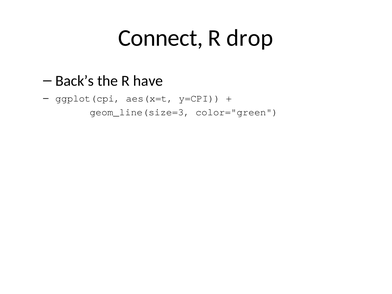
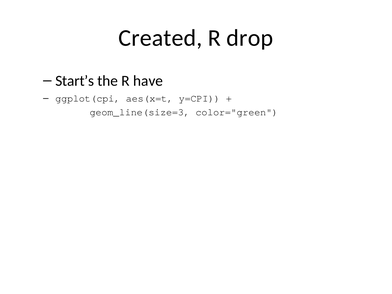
Connect: Connect -> Created
Back’s: Back’s -> Start’s
